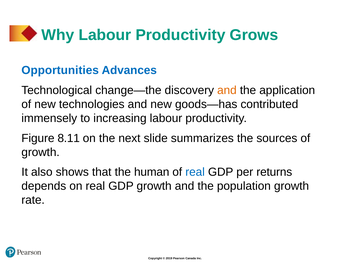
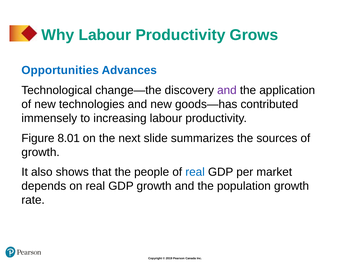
and at (227, 90) colour: orange -> purple
8.11: 8.11 -> 8.01
human: human -> people
returns: returns -> market
